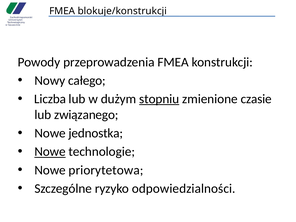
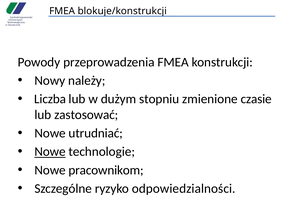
całego: całego -> należy
stopniu underline: present -> none
związanego: związanego -> zastosować
jednostka: jednostka -> utrudniać
priorytetowa: priorytetowa -> pracownikom
